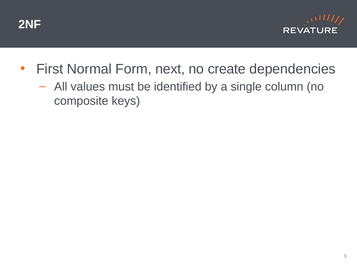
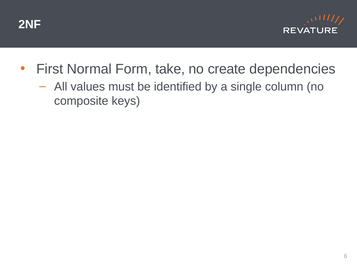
next: next -> take
